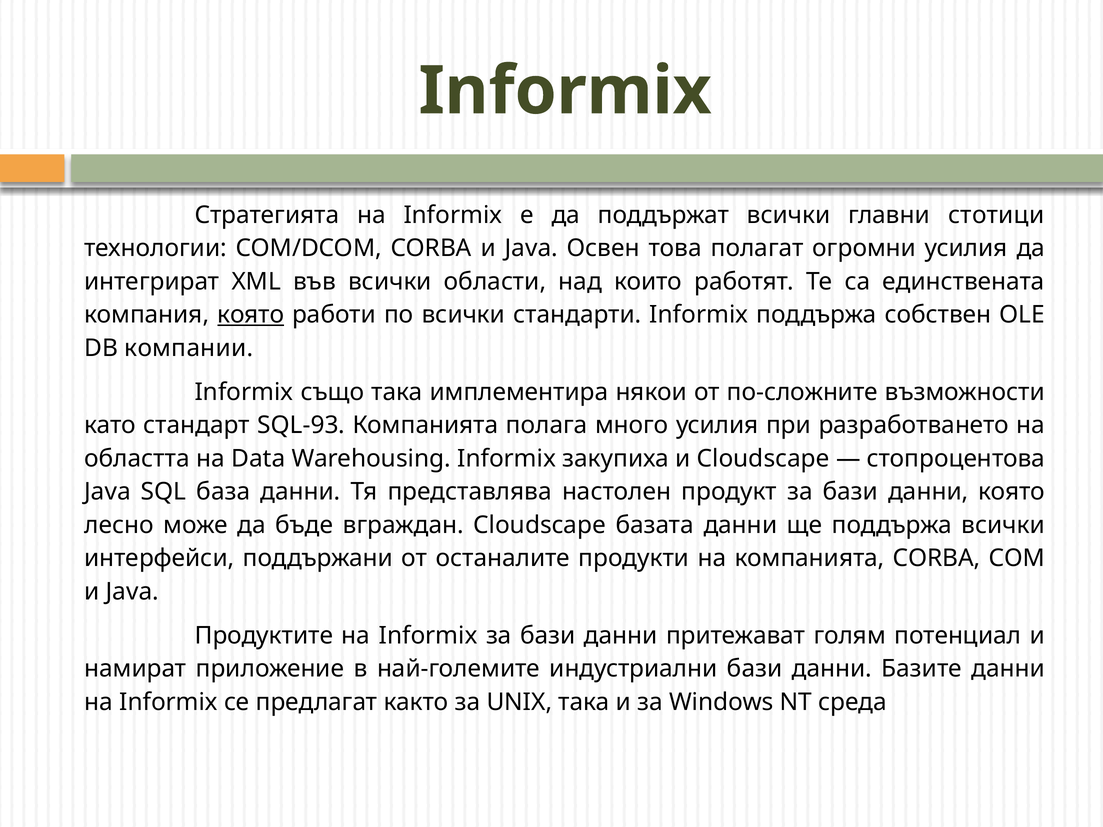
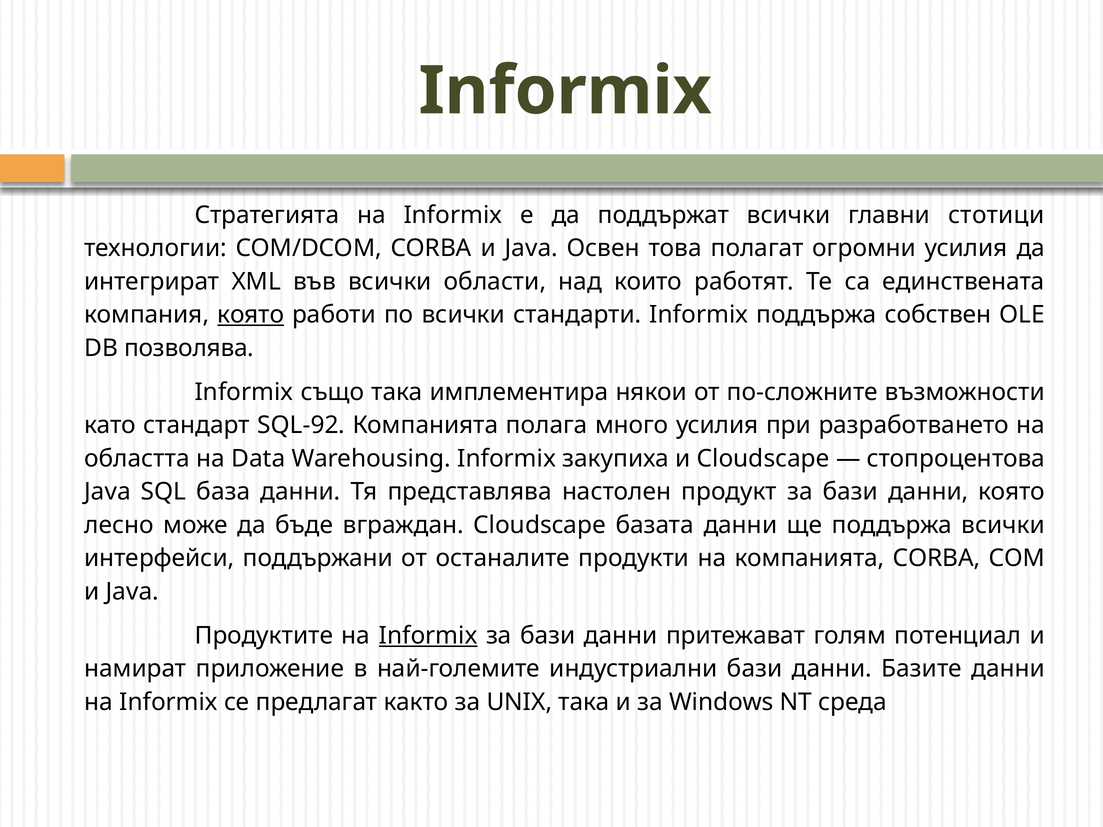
компании: компании -> позволява
SQL-93: SQL-93 -> SQL-92
Informix at (428, 636) underline: none -> present
